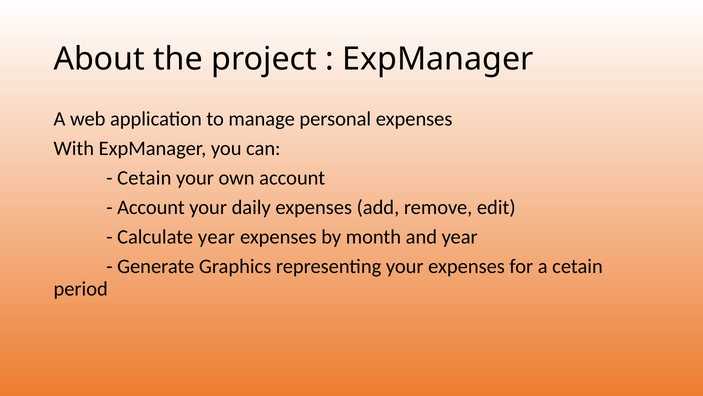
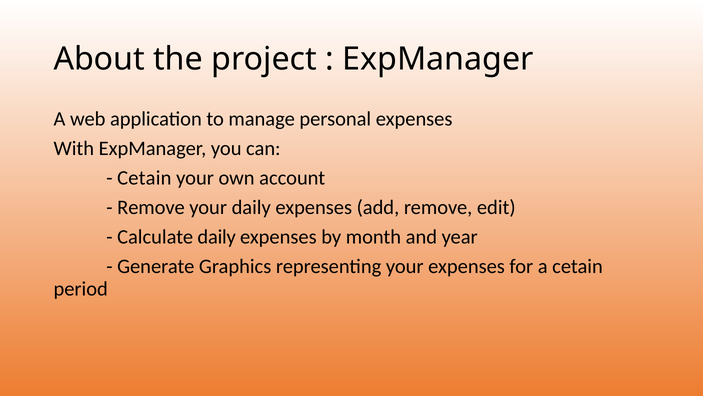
Account at (151, 207): Account -> Remove
Calculate year: year -> daily
